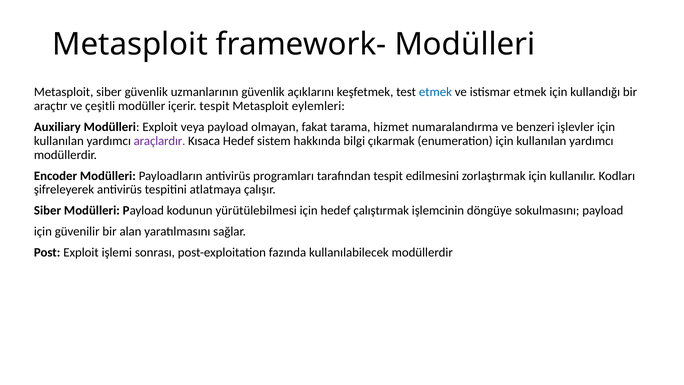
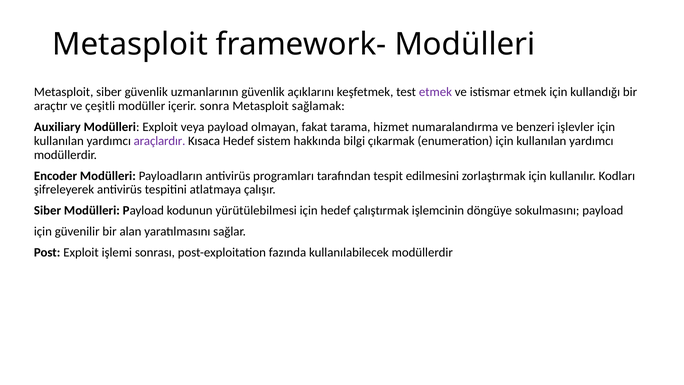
etmek at (435, 92) colour: blue -> purple
içerir tespit: tespit -> sonra
eylemleri: eylemleri -> sağlamak
